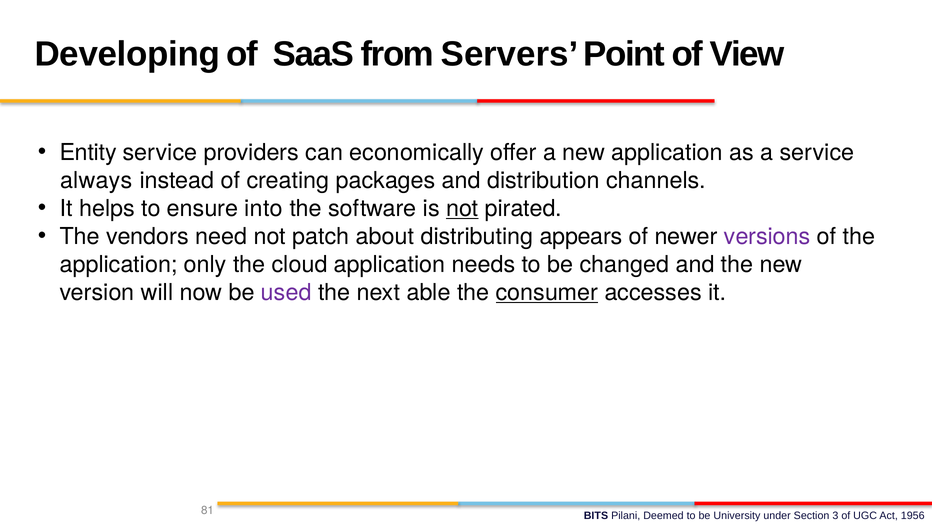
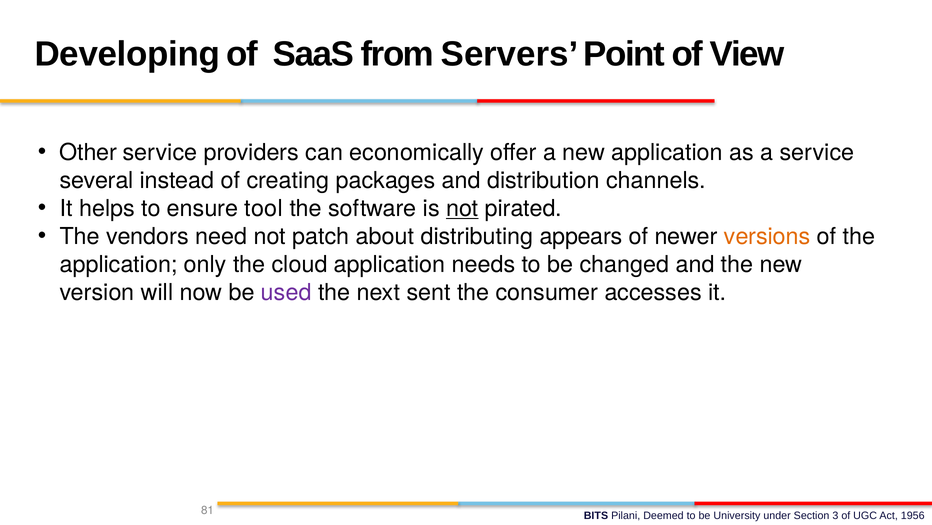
Entity: Entity -> Other
always: always -> several
into: into -> tool
versions colour: purple -> orange
able: able -> sent
consumer underline: present -> none
